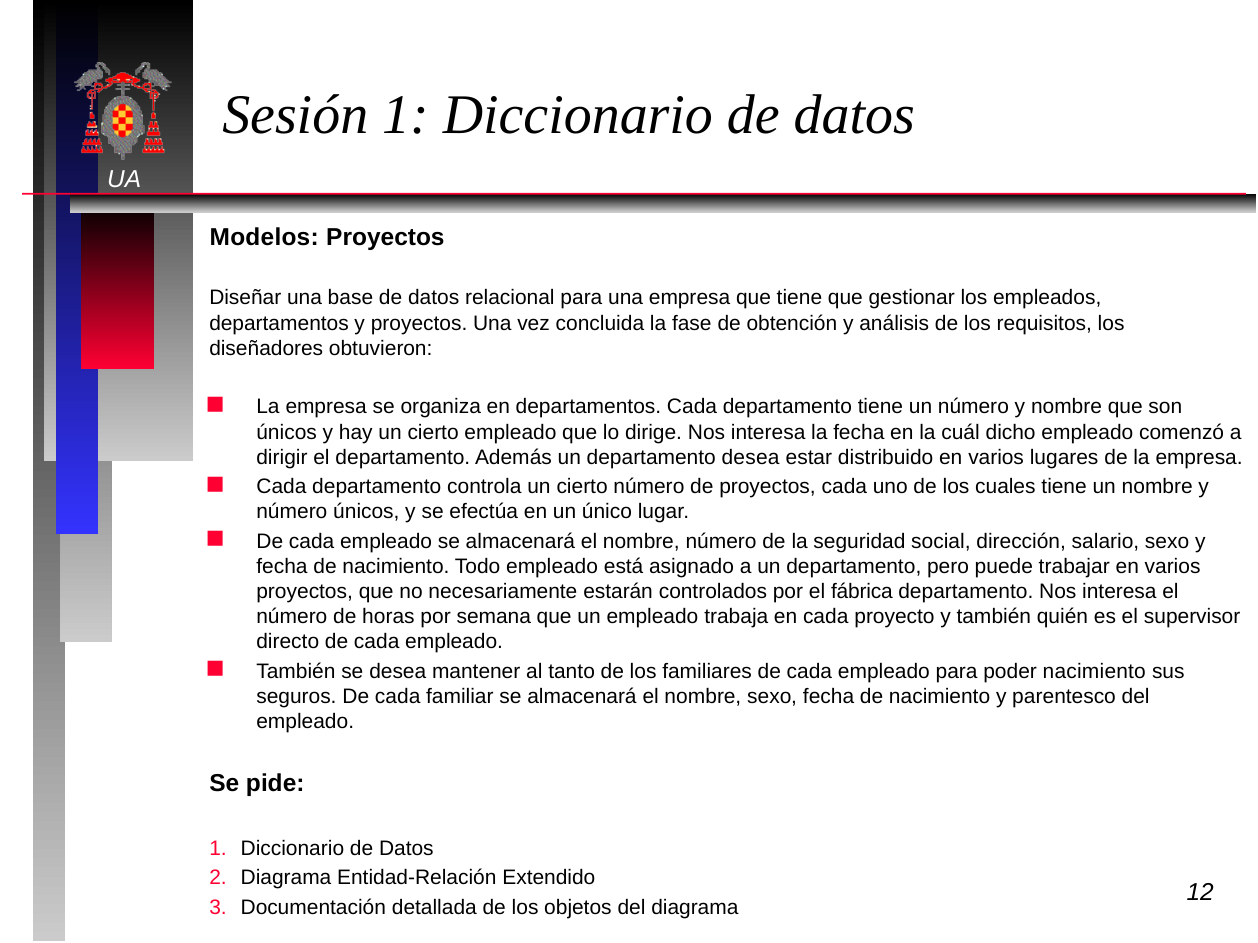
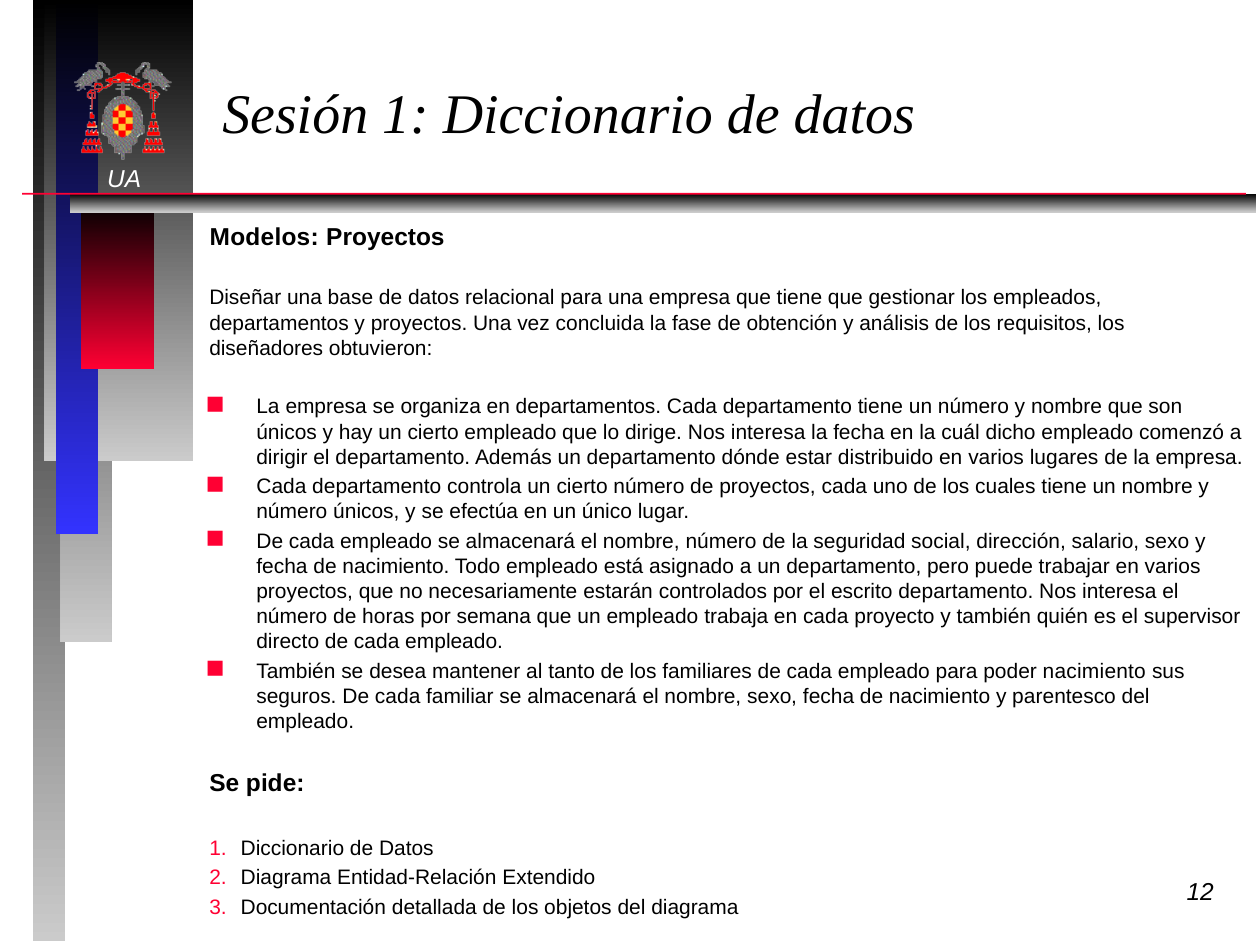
departamento desea: desea -> dónde
fábrica: fábrica -> escrito
